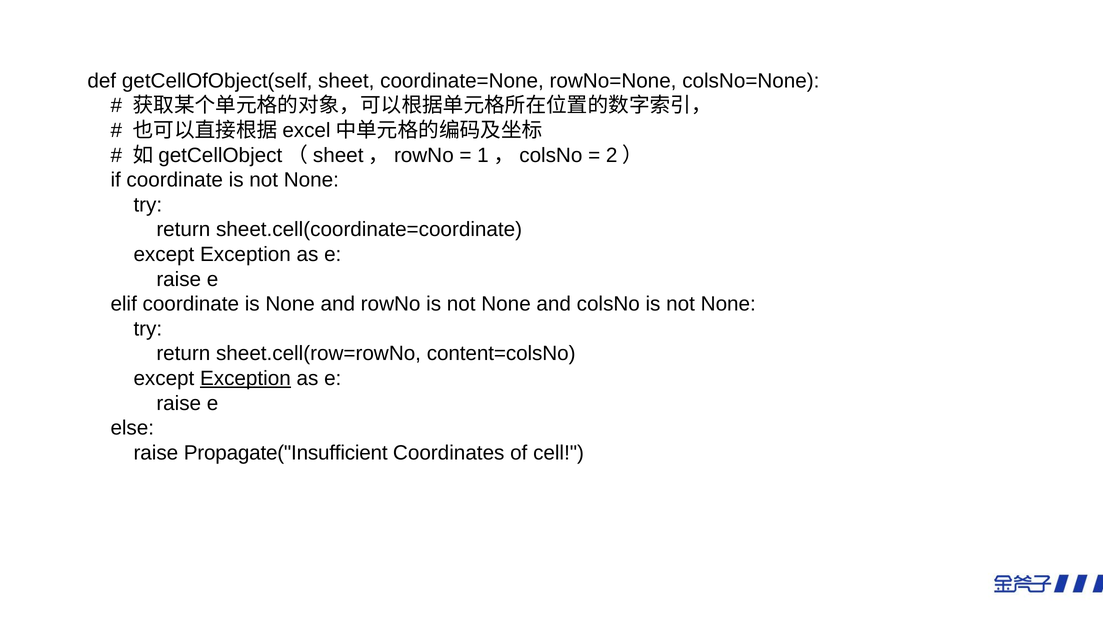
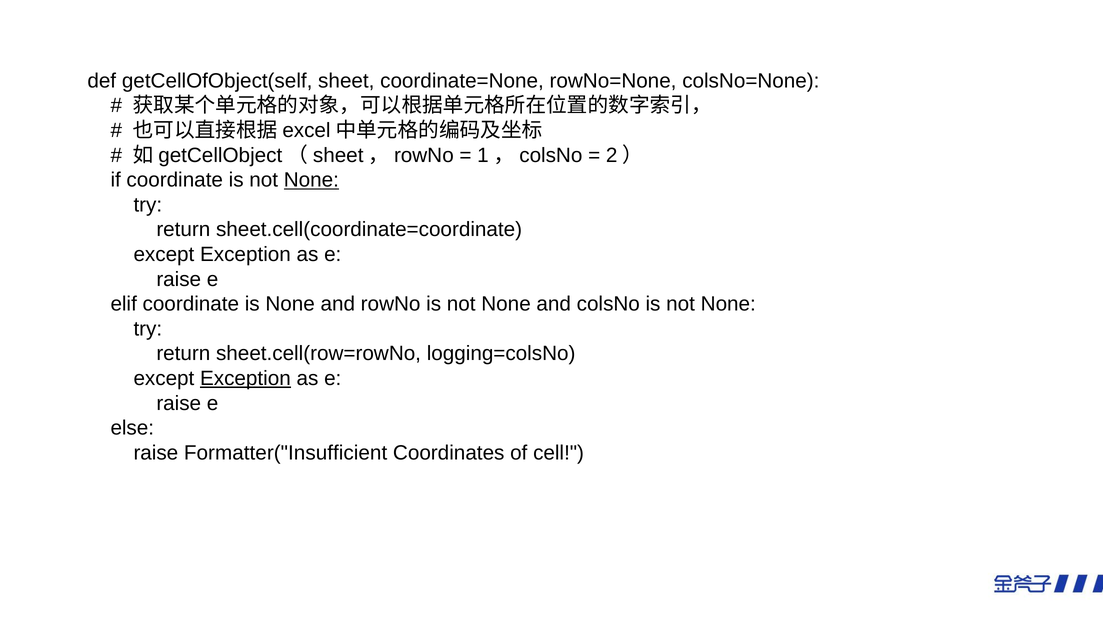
None at (311, 180) underline: none -> present
content=colsNo: content=colsNo -> logging=colsNo
Propagate("Insufficient: Propagate("Insufficient -> Formatter("Insufficient
